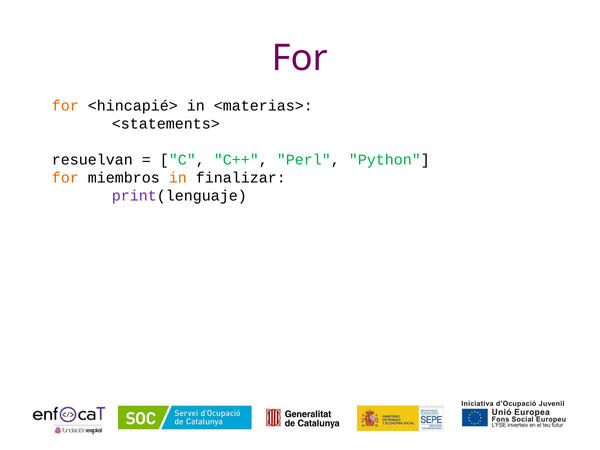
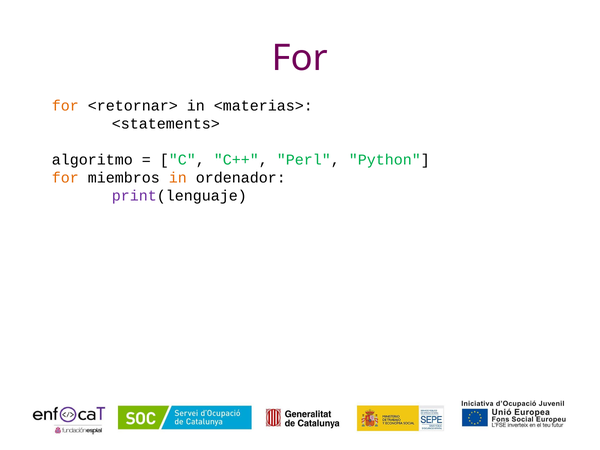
<hincapié>: <hincapié> -> <retornar>
resuelvan: resuelvan -> algoritmo
finalizar: finalizar -> ordenador
